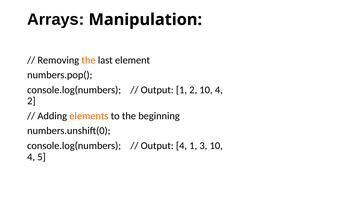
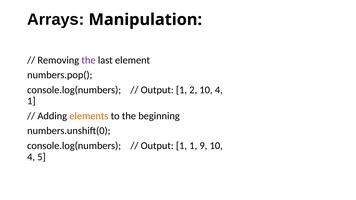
the at (89, 60) colour: orange -> purple
2 at (31, 101): 2 -> 1
4 at (181, 146): 4 -> 1
3: 3 -> 9
